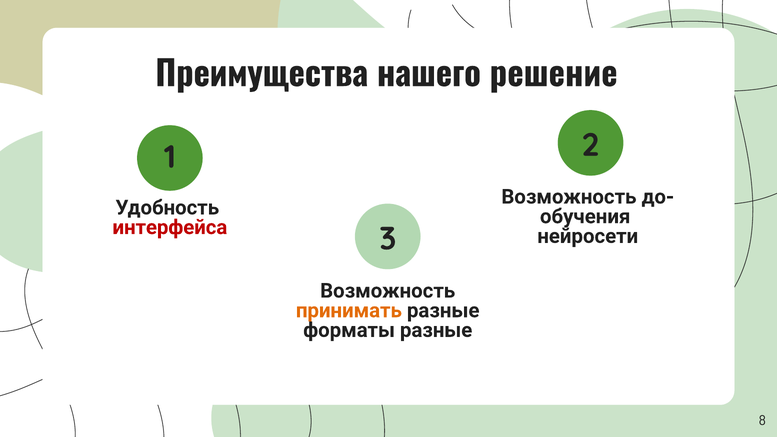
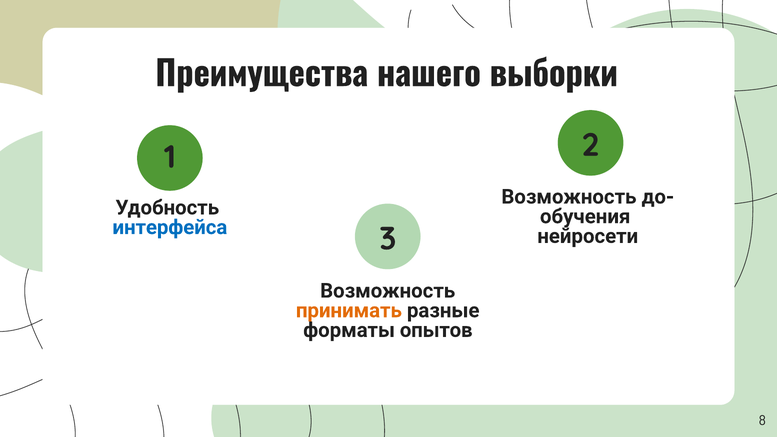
решение: решение -> выборки
интерфейса colour: red -> blue
форматы разные: разные -> опытов
